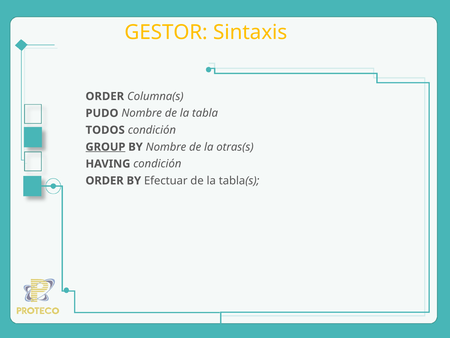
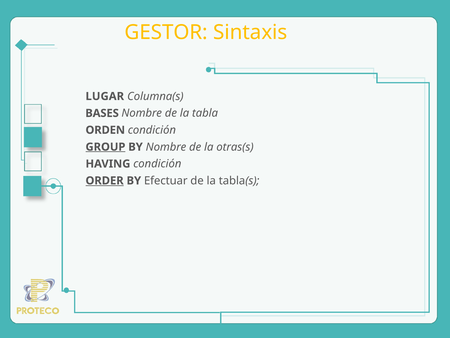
ORDER at (105, 96): ORDER -> LUGAR
PUDO: PUDO -> BASES
TODOS: TODOS -> ORDEN
ORDER at (105, 180) underline: none -> present
